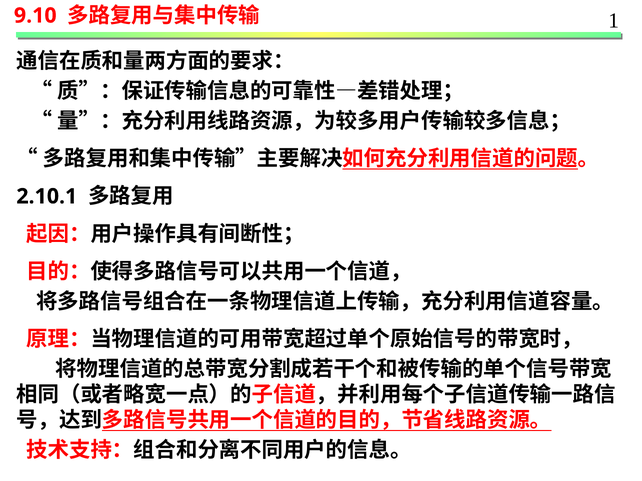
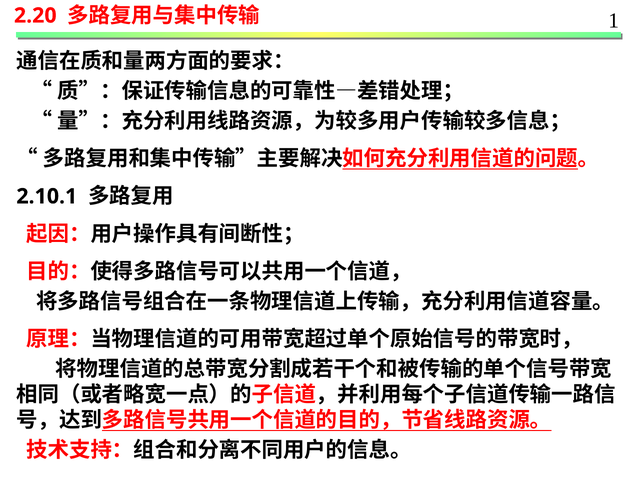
9.10: 9.10 -> 2.20
